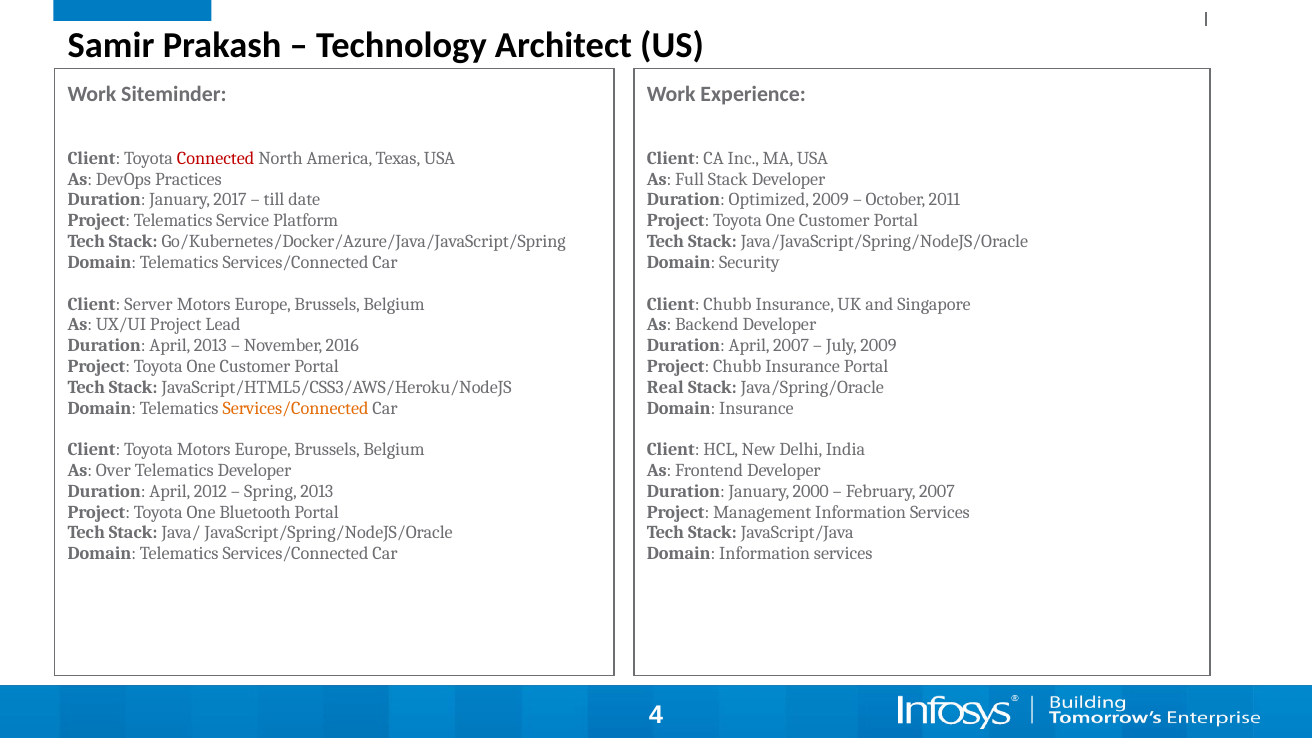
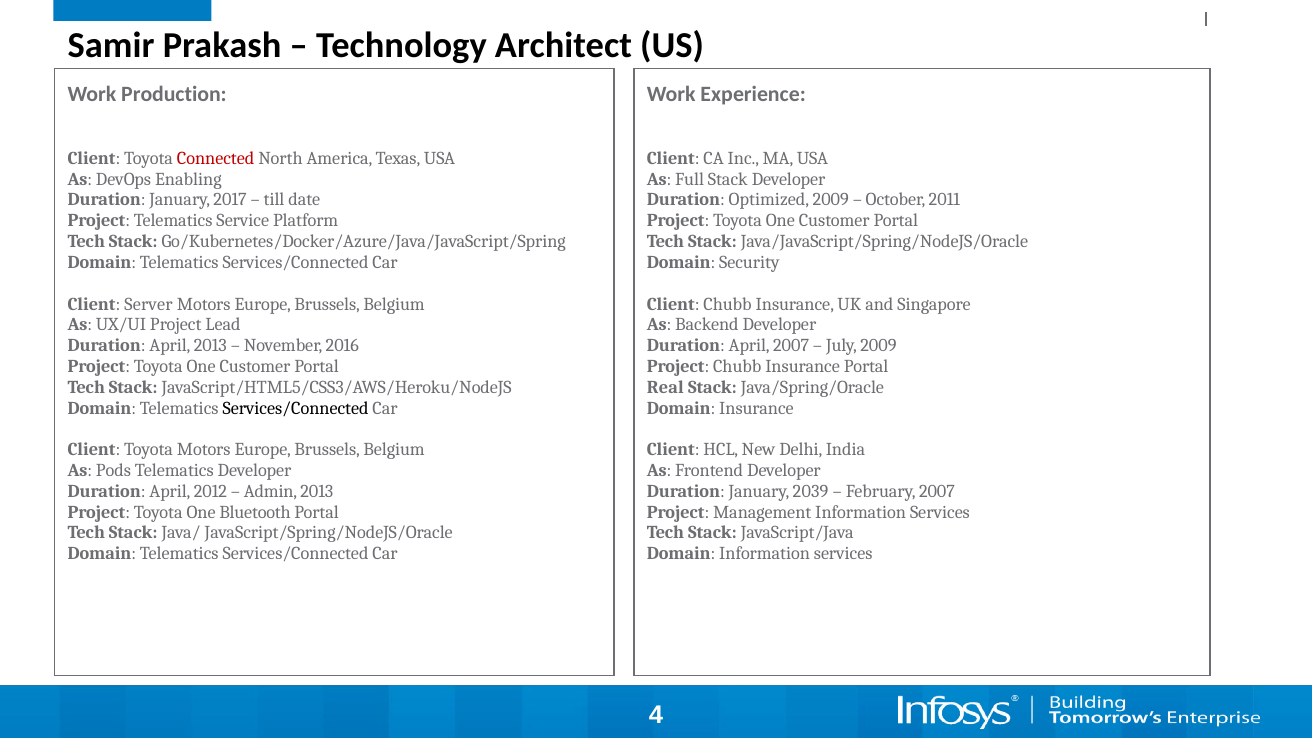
Siteminder: Siteminder -> Production
Practices: Practices -> Enabling
Services/Connected at (296, 408) colour: orange -> black
Over: Over -> Pods
Spring: Spring -> Admin
2000: 2000 -> 2039
